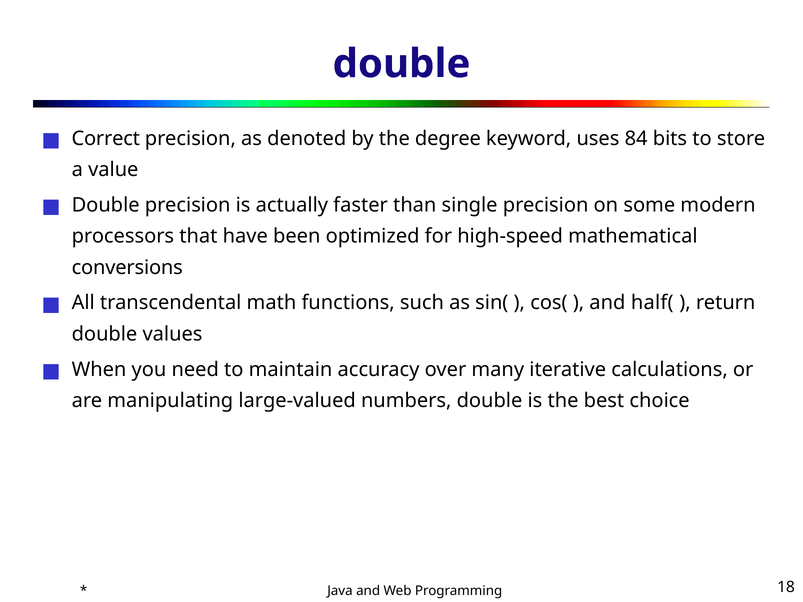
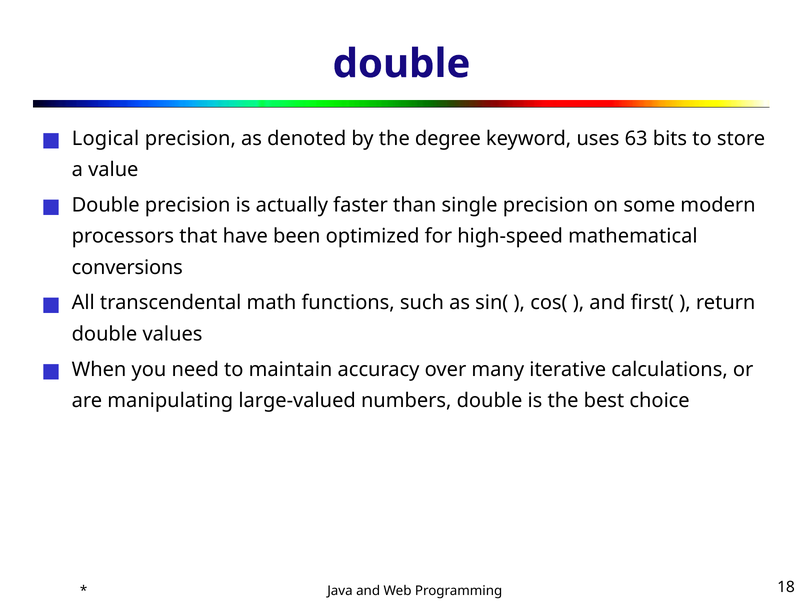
Correct: Correct -> Logical
84: 84 -> 63
half(: half( -> first(
